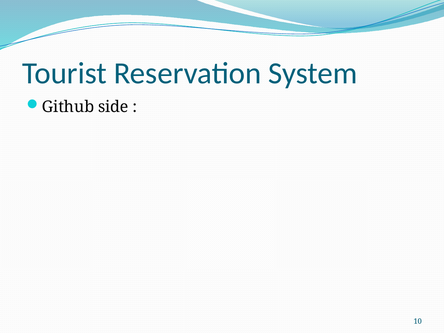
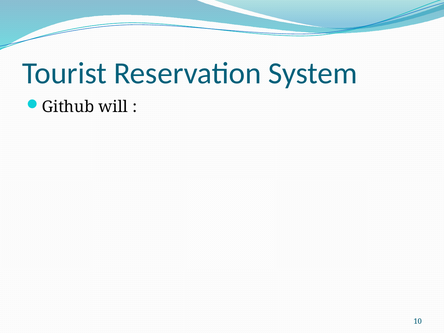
side: side -> will
